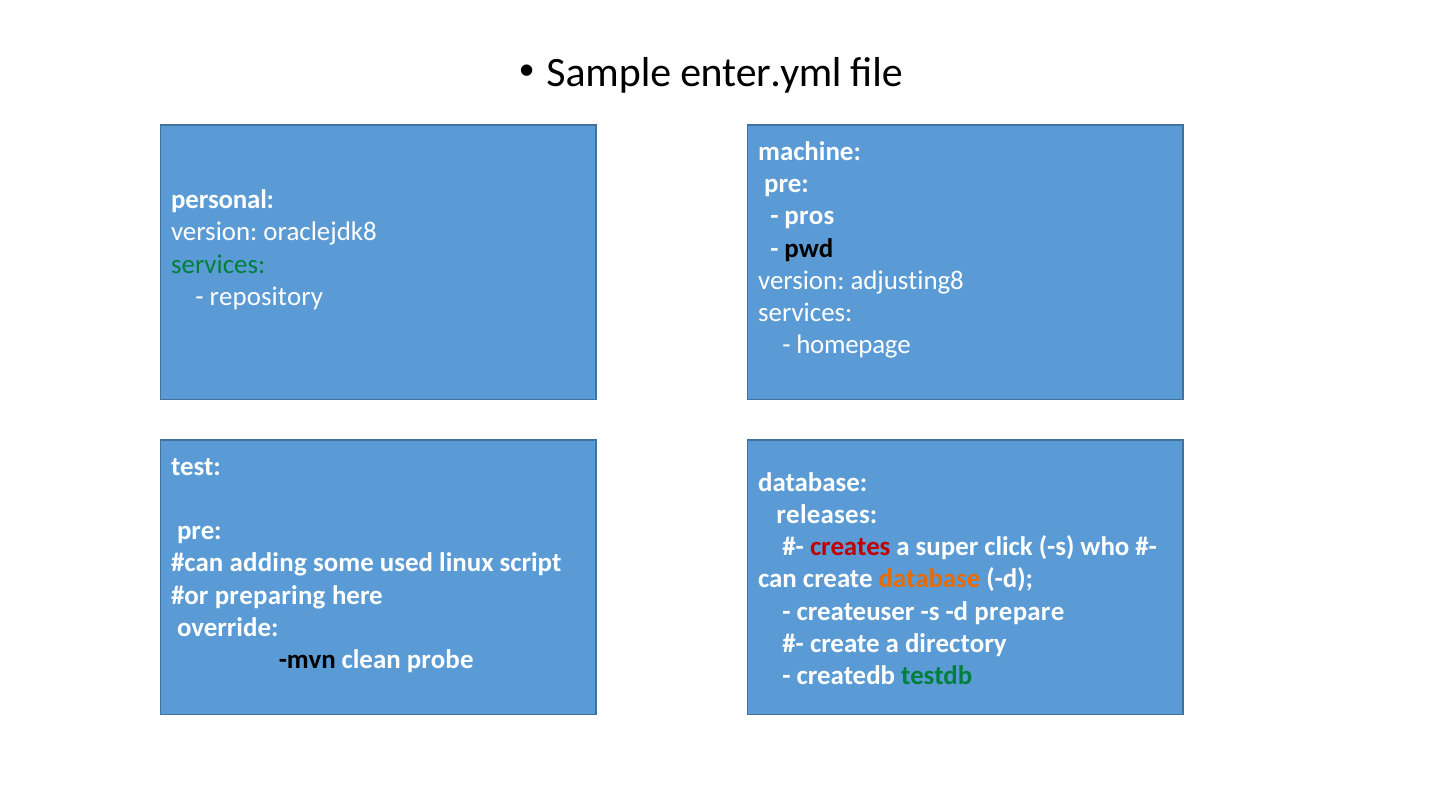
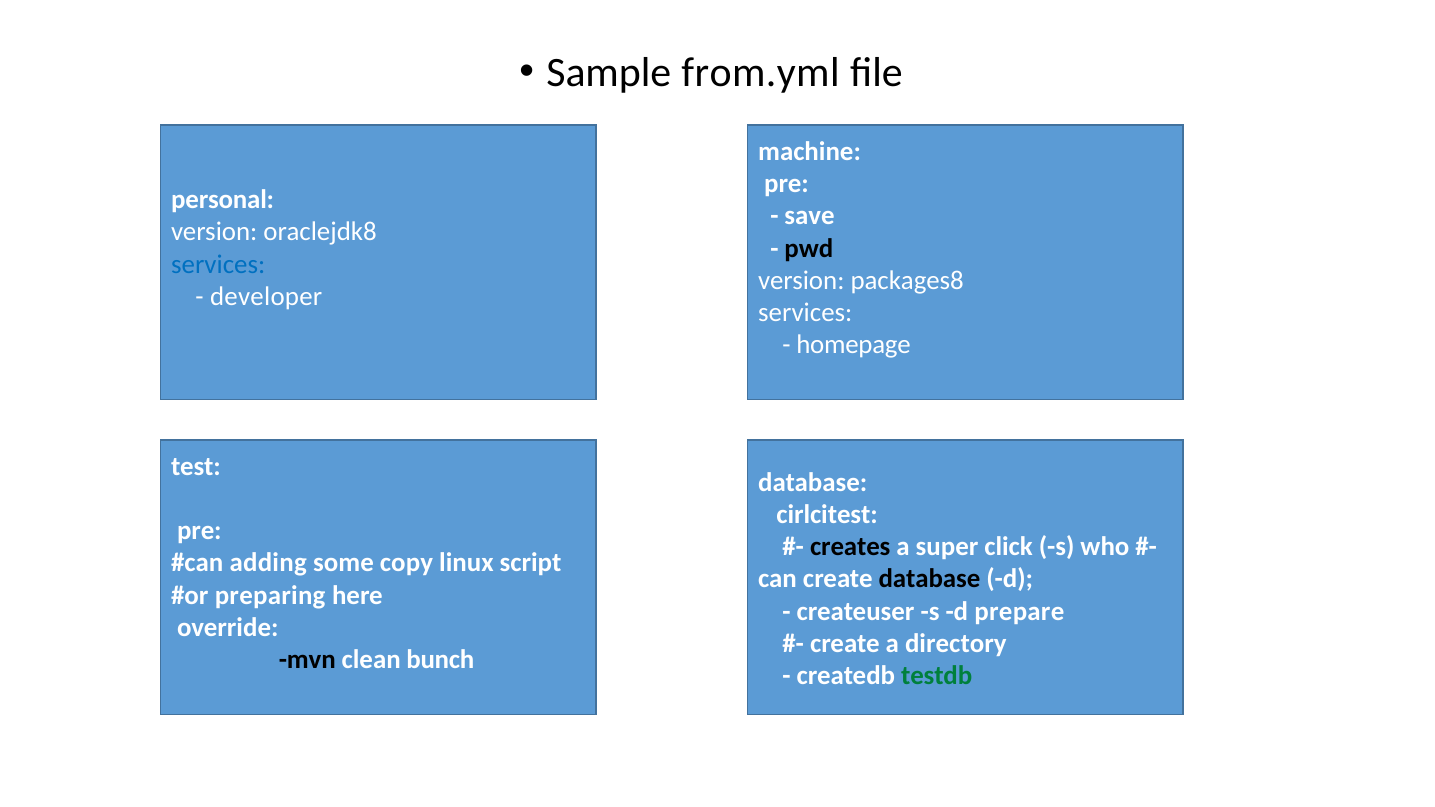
enter.yml: enter.yml -> from.yml
pros: pros -> save
services at (218, 264) colour: green -> blue
adjusting8: adjusting8 -> packages8
repository: repository -> developer
releases: releases -> cirlcitest
creates colour: red -> black
used: used -> copy
database at (929, 579) colour: orange -> black
probe: probe -> bunch
